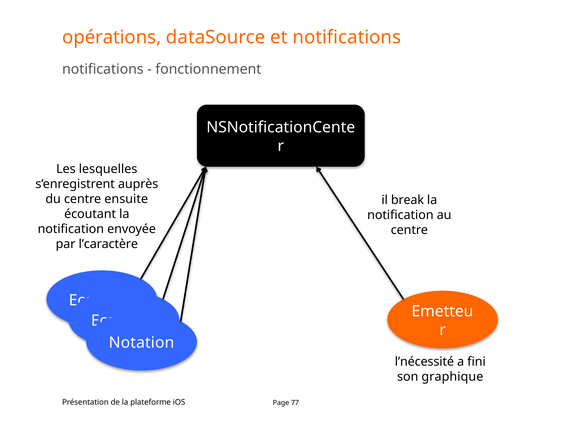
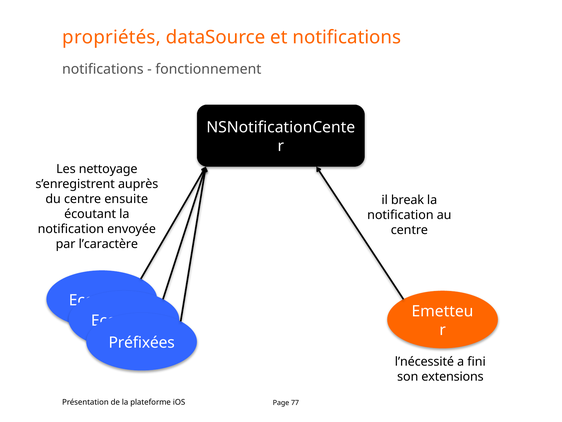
opérations: opérations -> propriétés
lesquelles: lesquelles -> nettoyage
Notation: Notation -> Préfixées
graphique: graphique -> extensions
